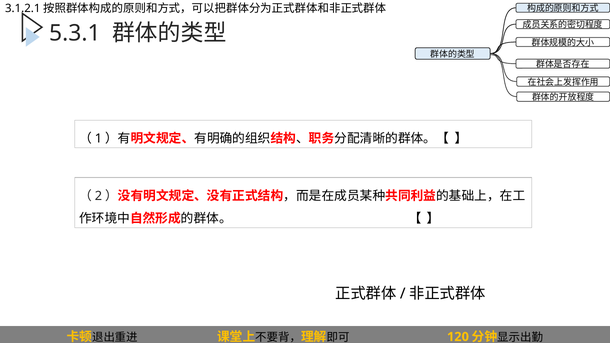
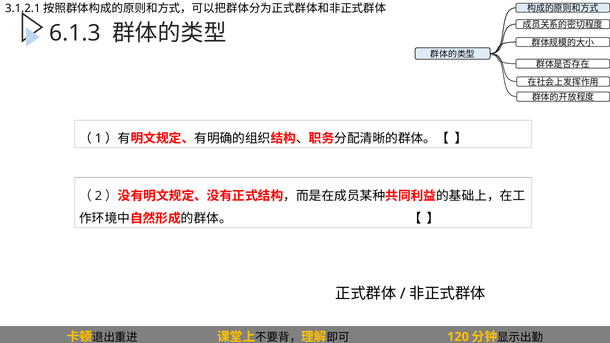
5.3.1: 5.3.1 -> 6.1.3
